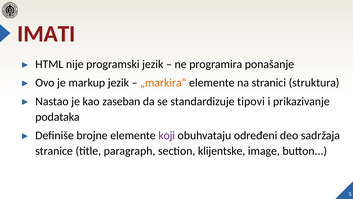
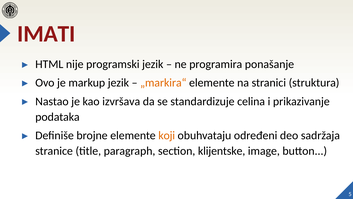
zaseban: zaseban -> izvršava
tipovi: tipovi -> celina
koji colour: purple -> orange
